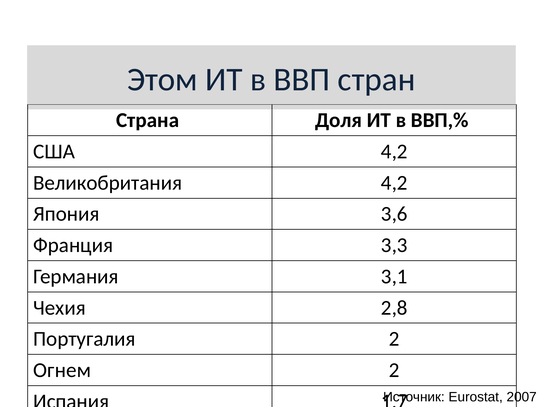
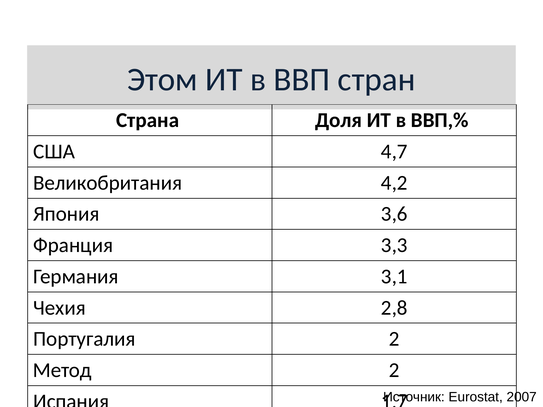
США 4,2: 4,2 -> 4,7
Огнем: Огнем -> Метод
